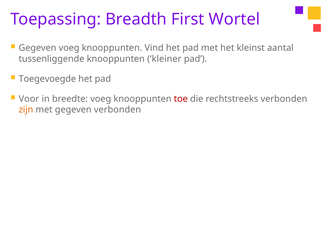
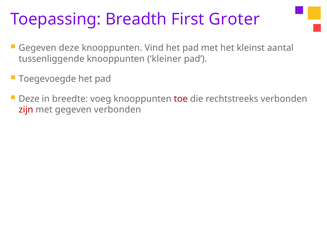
Wortel: Wortel -> Groter
Gegeven voeg: voeg -> deze
Voor at (29, 99): Voor -> Deze
zijn colour: orange -> red
